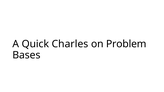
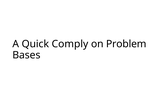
Charles: Charles -> Comply
